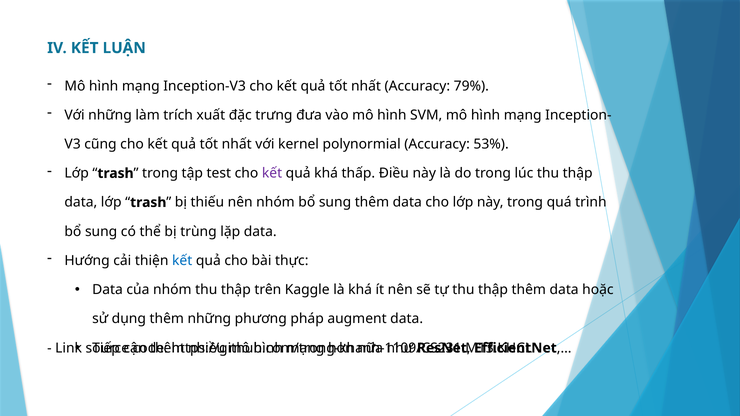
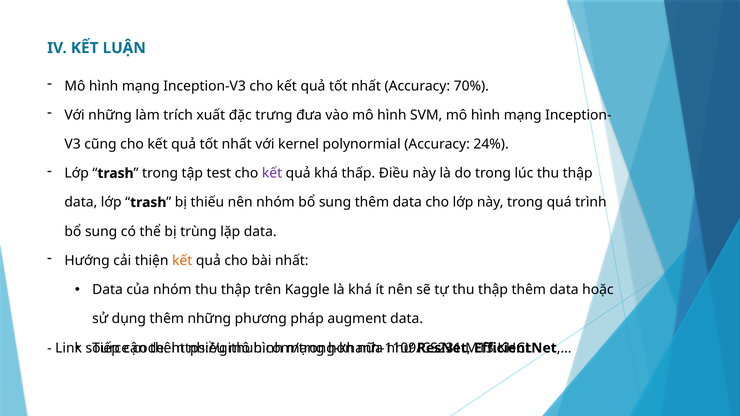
79%: 79% -> 70%
53%: 53% -> 24%
kết at (182, 261) colour: blue -> orange
bài thực: thực -> nhất
